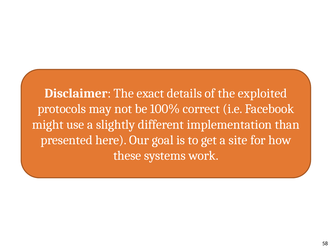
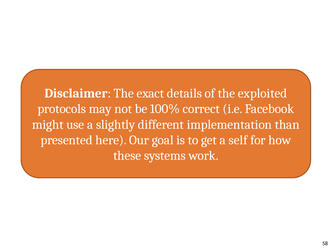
site: site -> self
